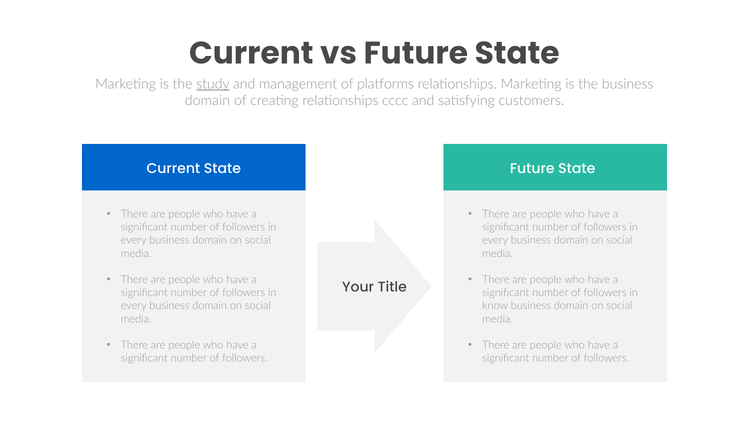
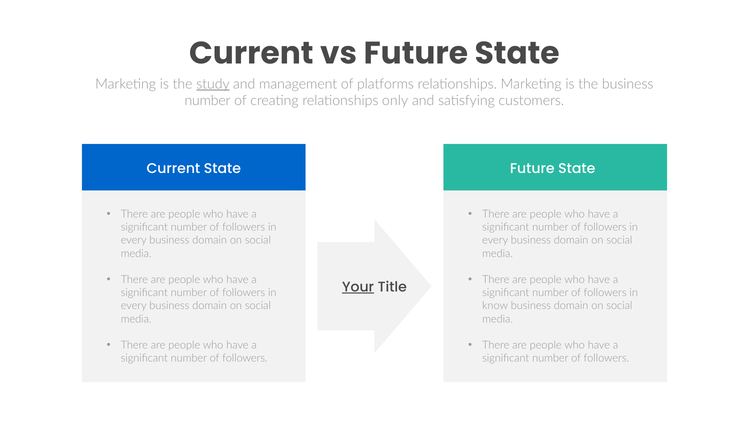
domain at (207, 101): domain -> number
cccc: cccc -> only
Your underline: none -> present
